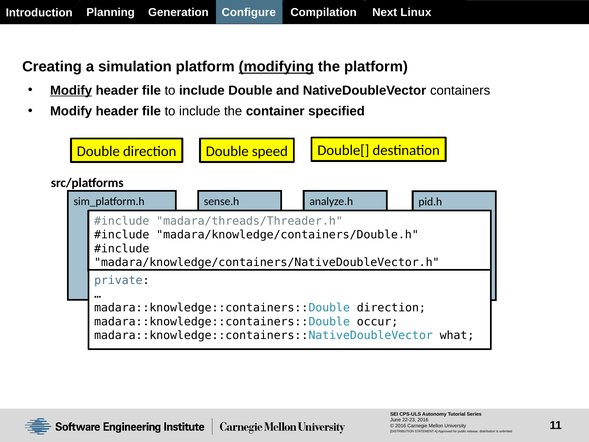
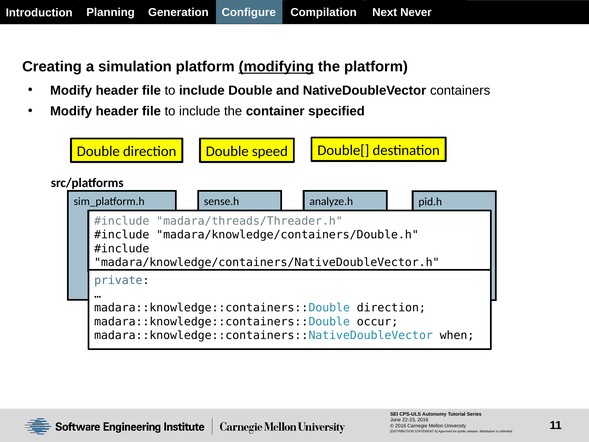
Linux: Linux -> Never
Modify at (71, 90) underline: present -> none
what: what -> when
